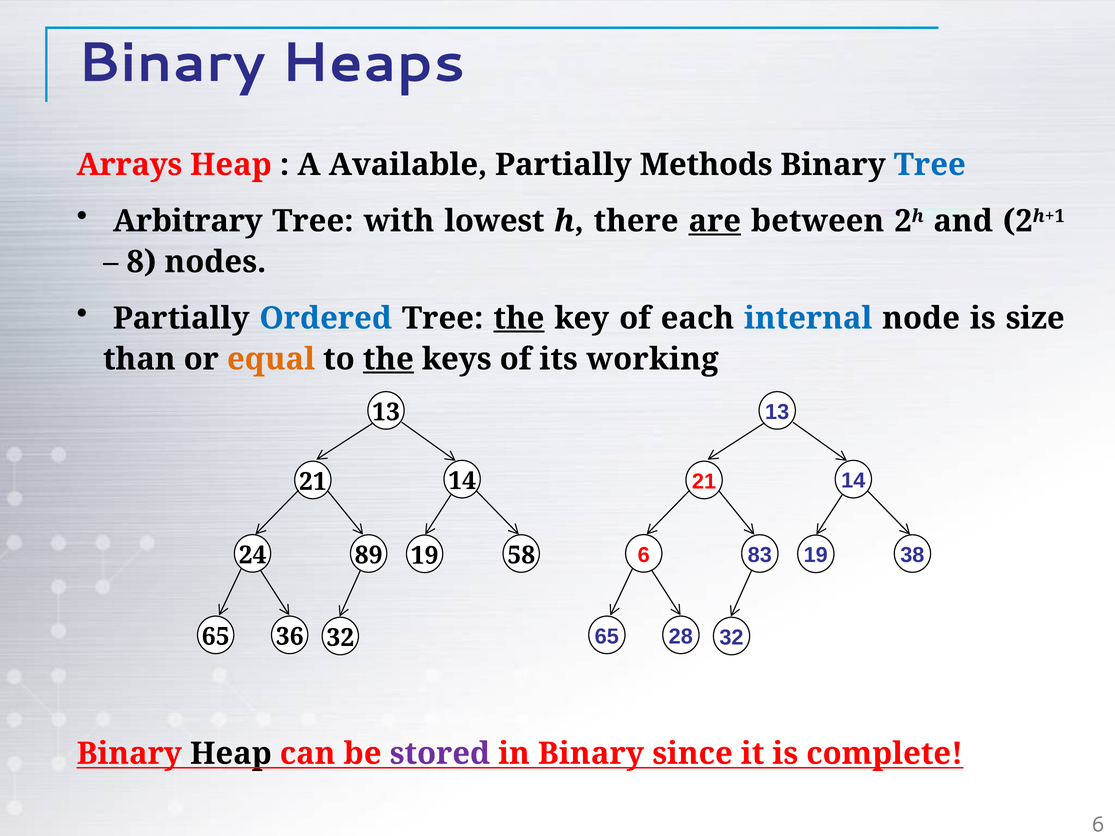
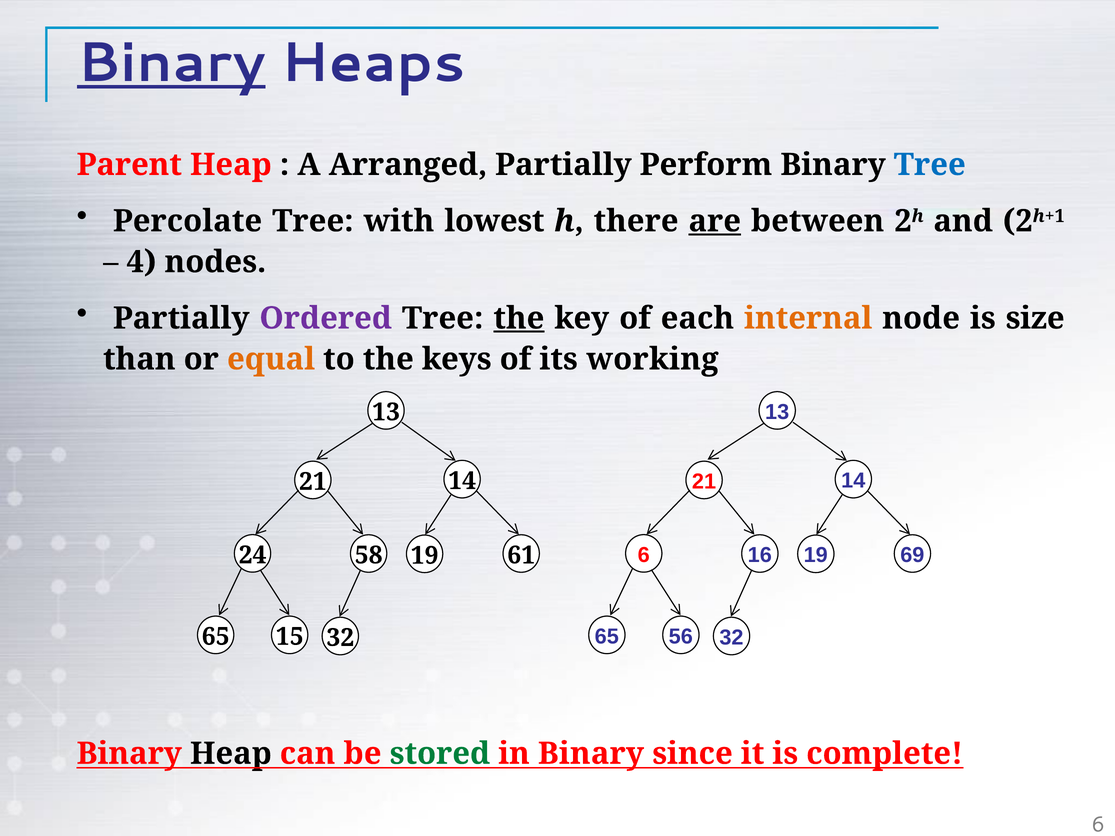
Binary at (171, 63) underline: none -> present
Arrays: Arrays -> Parent
Available: Available -> Arranged
Methods: Methods -> Perform
Arbitrary: Arbitrary -> Percolate
8: 8 -> 4
Ordered colour: blue -> purple
internal colour: blue -> orange
the at (388, 359) underline: present -> none
83: 83 -> 16
38: 38 -> 69
89: 89 -> 58
58: 58 -> 61
28: 28 -> 56
36: 36 -> 15
stored colour: purple -> green
